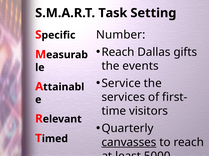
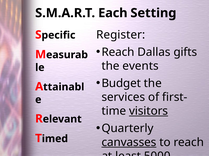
Task: Task -> Each
Number: Number -> Register
Service: Service -> Budget
visitors underline: none -> present
